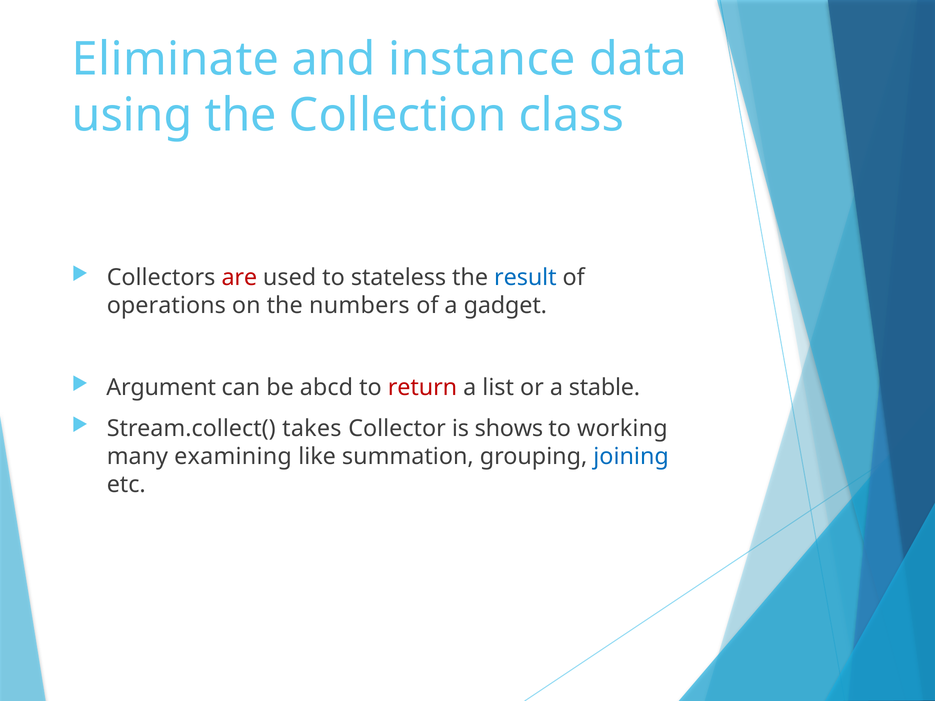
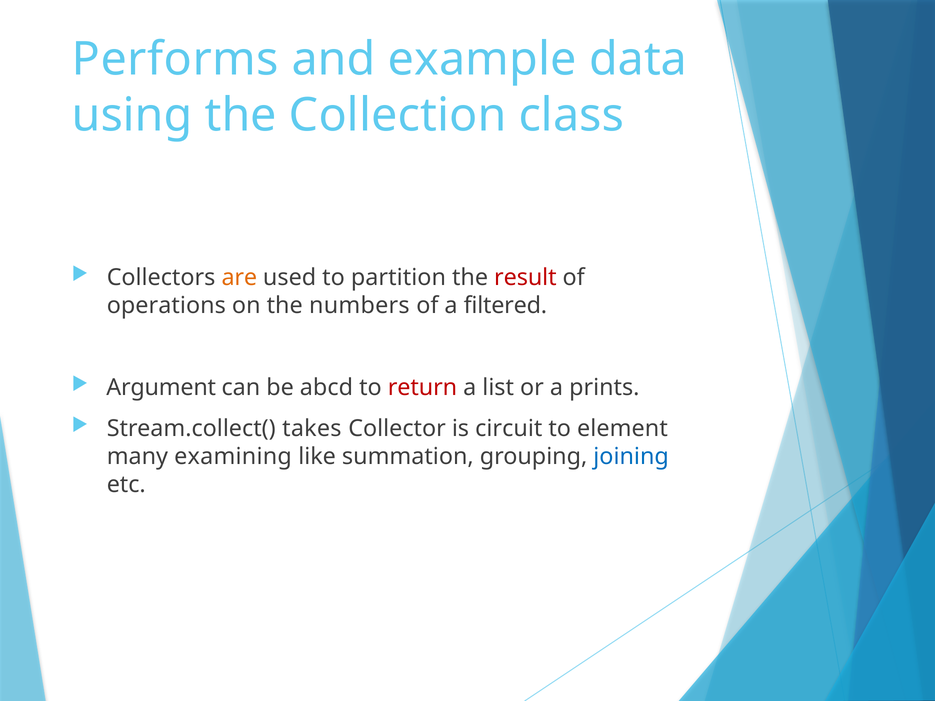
Eliminate: Eliminate -> Performs
instance: instance -> example
are colour: red -> orange
stateless: stateless -> partition
result colour: blue -> red
gadget: gadget -> filtered
stable: stable -> prints
shows: shows -> circuit
working: working -> element
